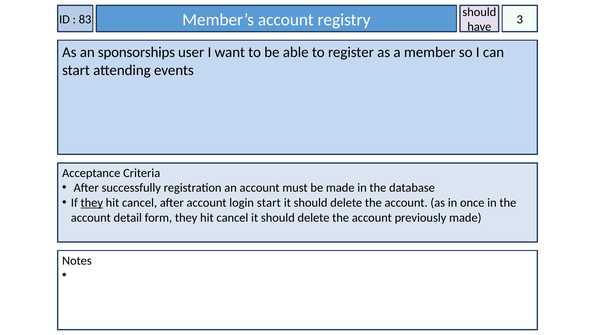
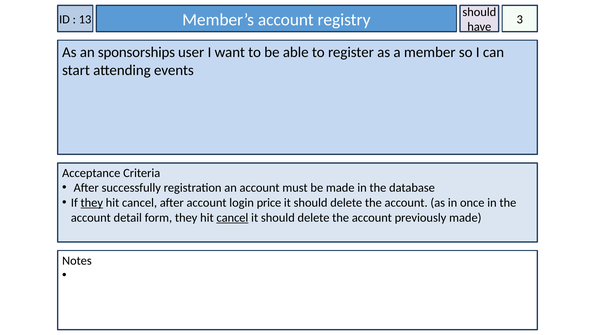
83: 83 -> 13
login start: start -> price
cancel at (232, 217) underline: none -> present
